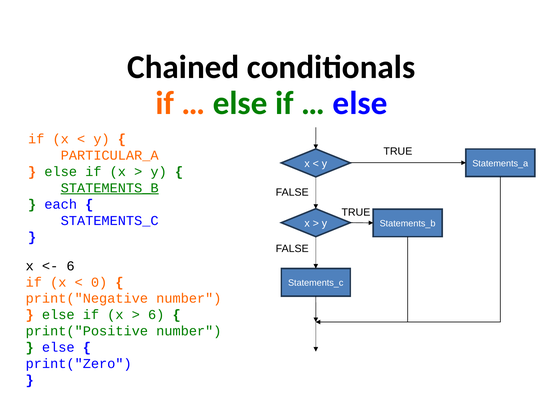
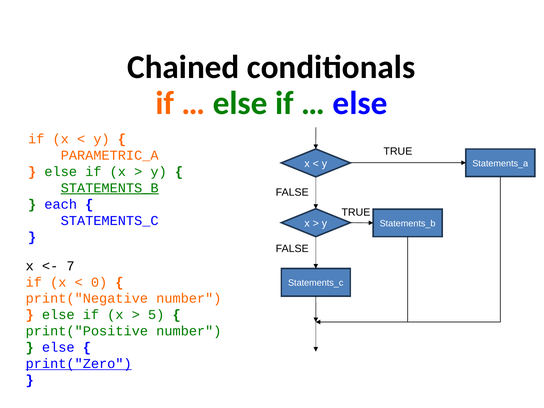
PARTICULAR_A: PARTICULAR_A -> PARAMETRIC_A
6 at (71, 266): 6 -> 7
6 at (156, 315): 6 -> 5
print("Zero underline: none -> present
